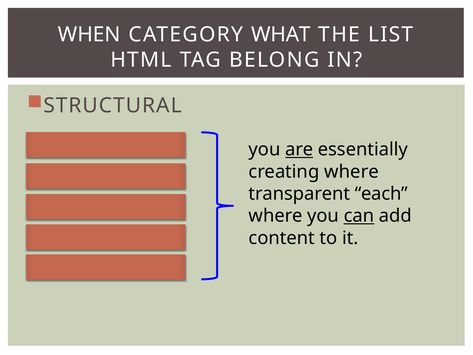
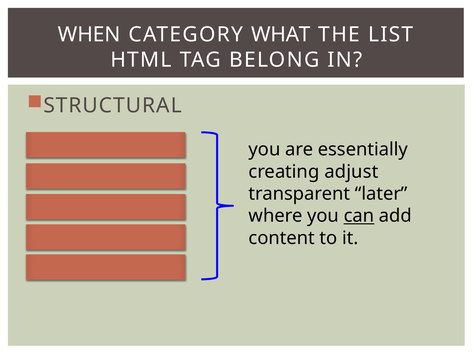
are underline: present -> none
creating where: where -> adjust
each: each -> later
